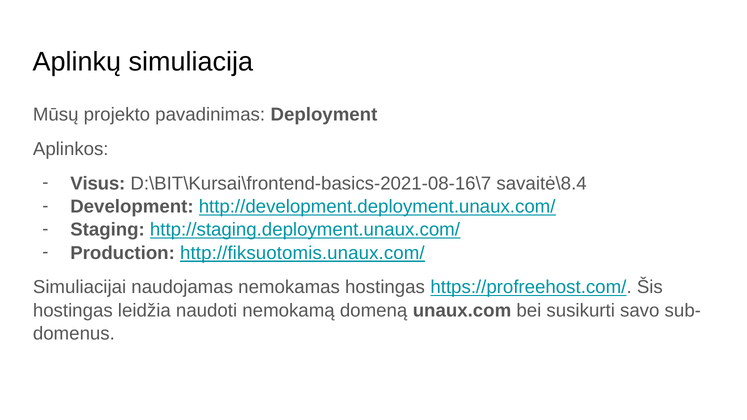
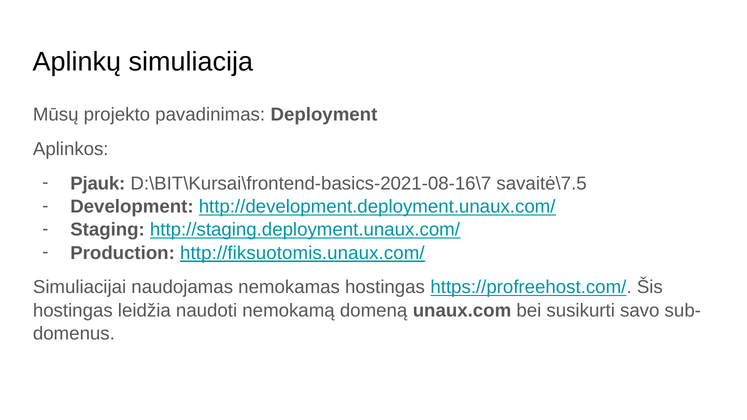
Visus: Visus -> Pjauk
savaitė\8.4: savaitė\8.4 -> savaitė\7.5
